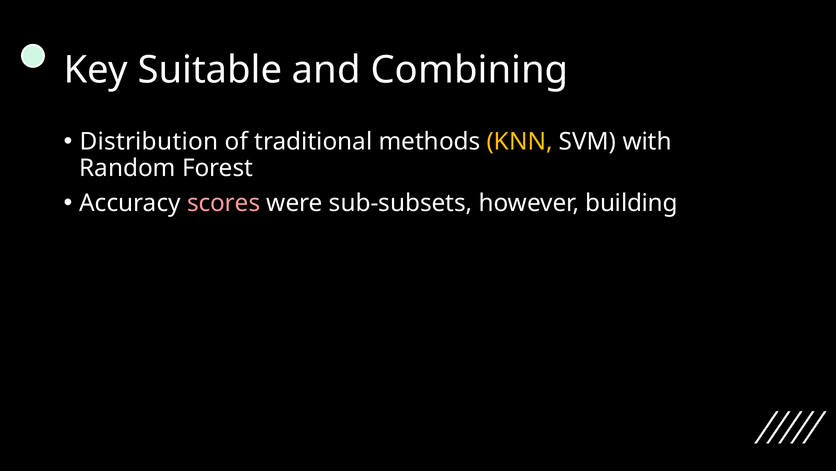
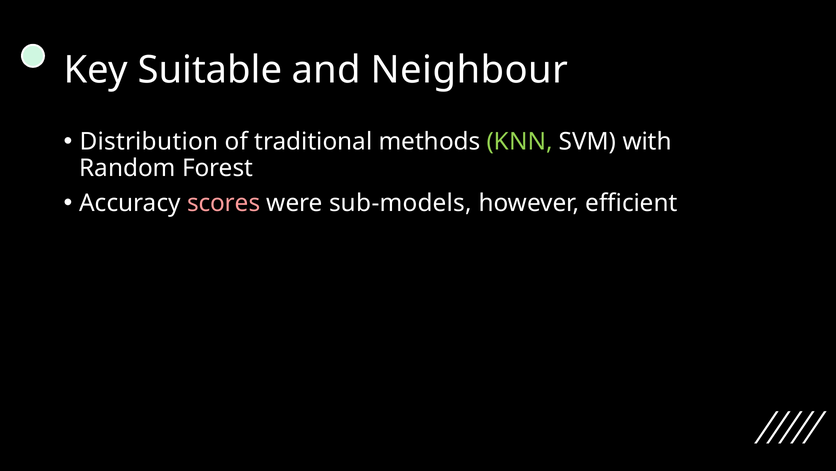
Combining: Combining -> Neighbour
KNN colour: yellow -> light green
sub-subsets: sub-subsets -> sub-models
building: building -> efficient
